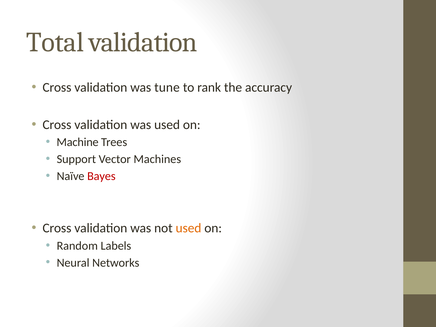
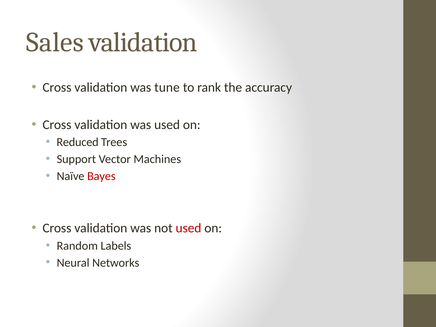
Total: Total -> Sales
Machine: Machine -> Reduced
used at (189, 228) colour: orange -> red
